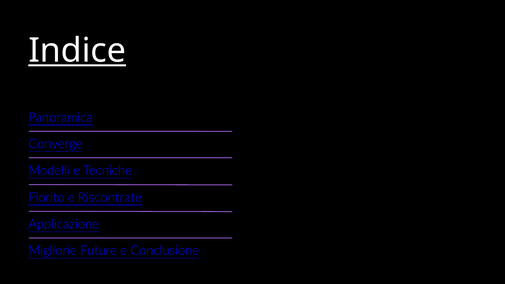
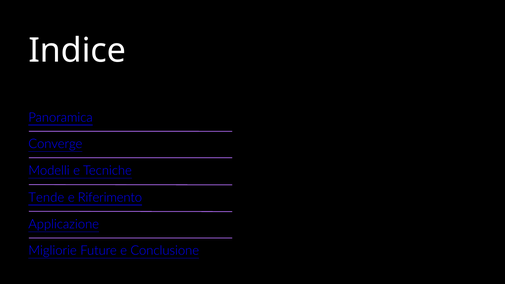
Indice underline: present -> none
Fiorito: Fiorito -> Tende
Riscontrate: Riscontrate -> Riferimento
